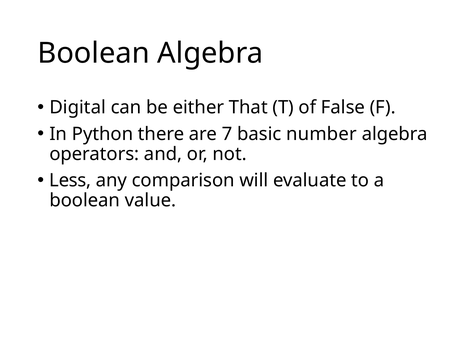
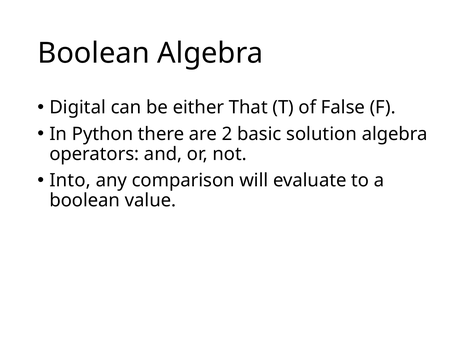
7: 7 -> 2
number: number -> solution
Less: Less -> Into
